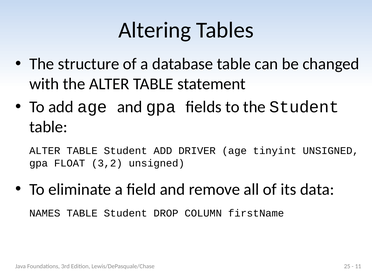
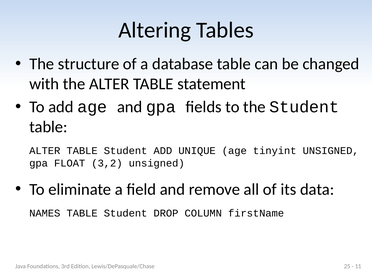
DRIVER: DRIVER -> UNIQUE
